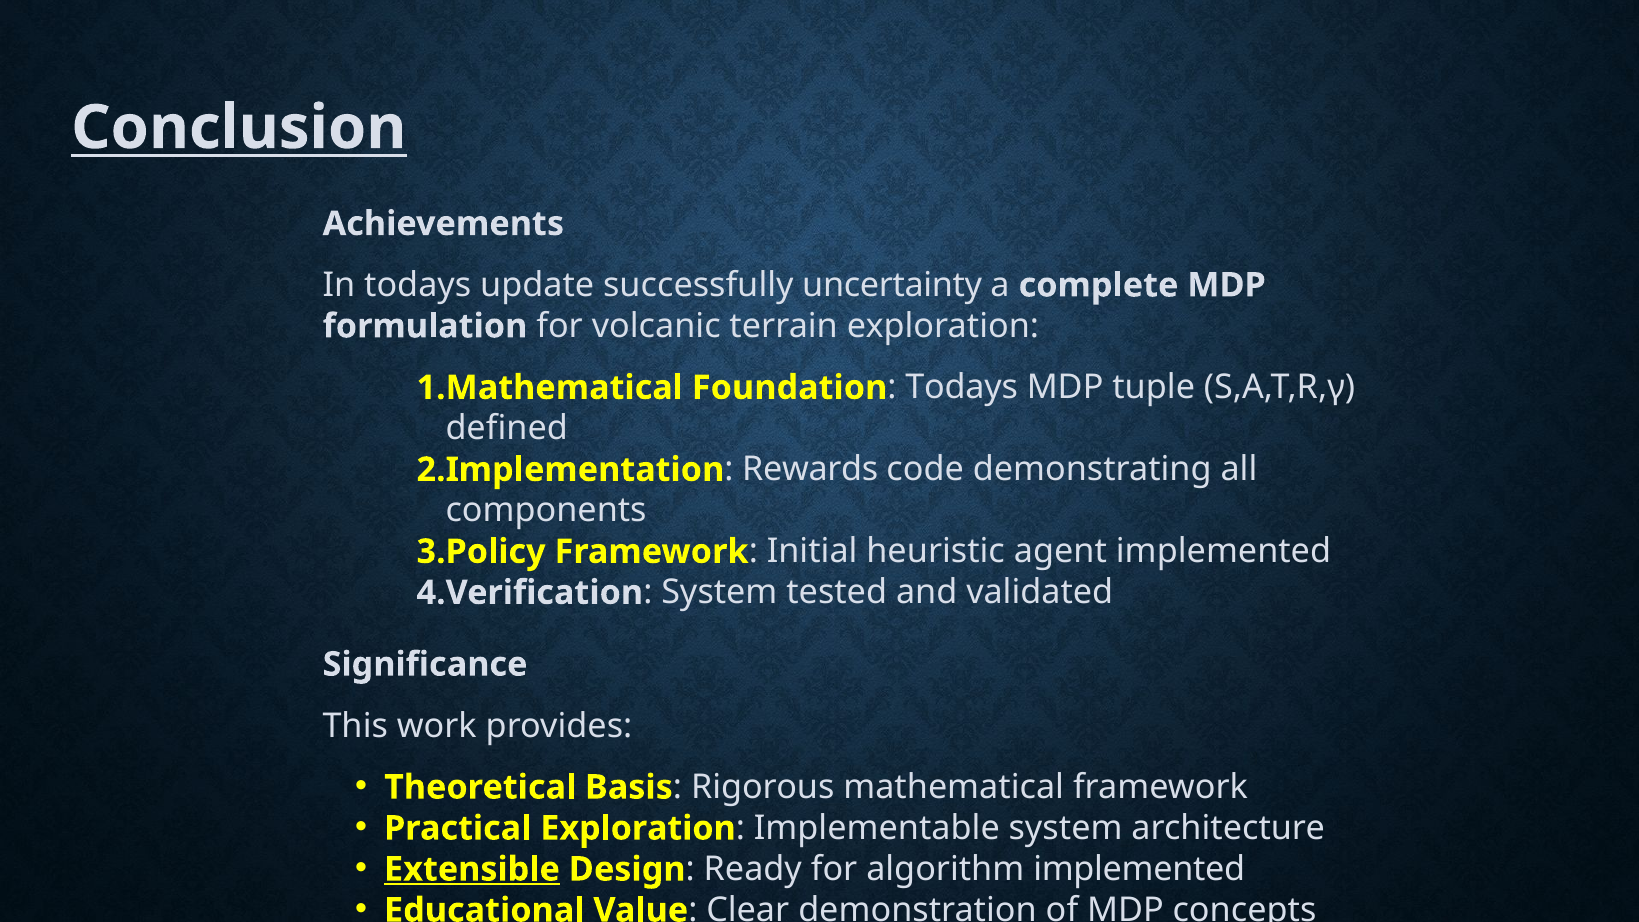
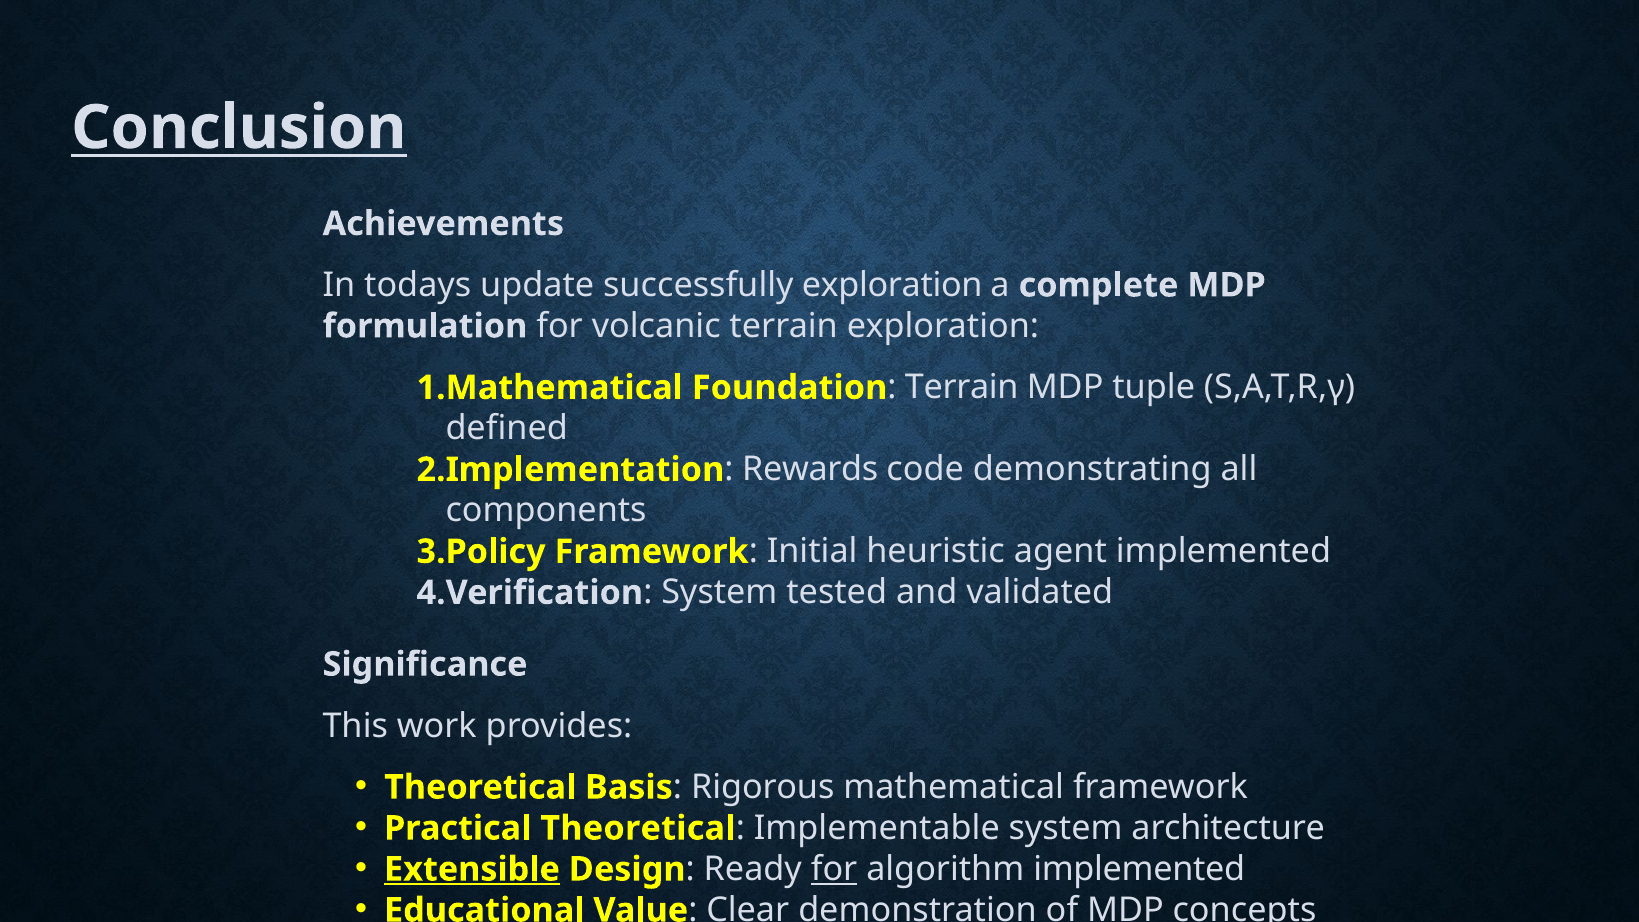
successfully uncertainty: uncertainty -> exploration
Todays at (962, 388): Todays -> Terrain
Practical Exploration: Exploration -> Theoretical
for at (834, 869) underline: none -> present
